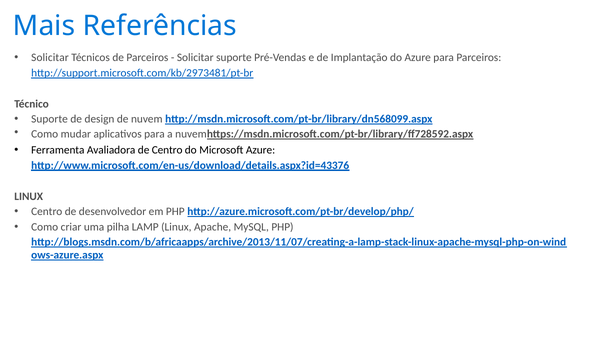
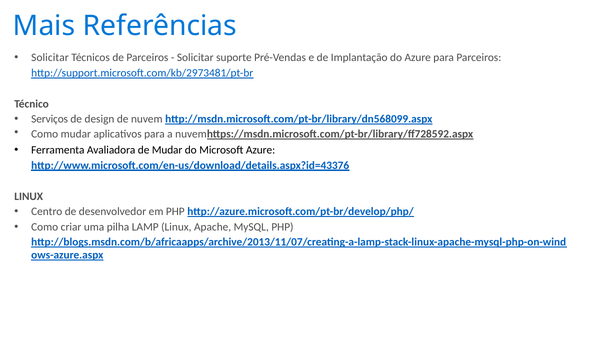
Suporte at (50, 119): Suporte -> Serviços
de Centro: Centro -> Mudar
